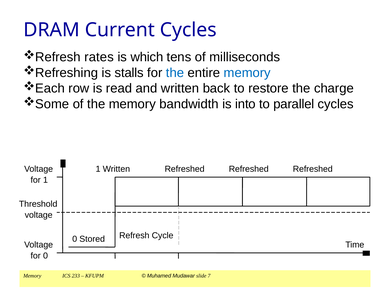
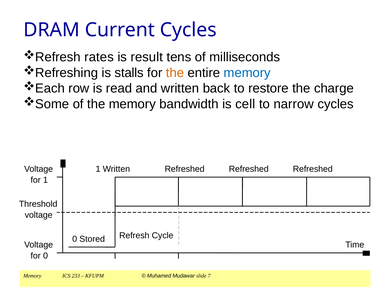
which: which -> result
the at (175, 73) colour: blue -> orange
into: into -> cell
parallel: parallel -> narrow
